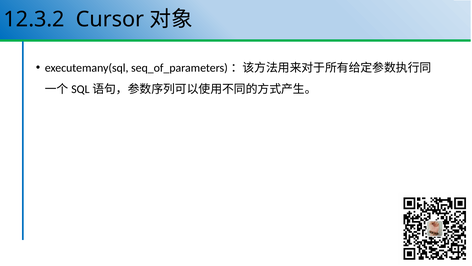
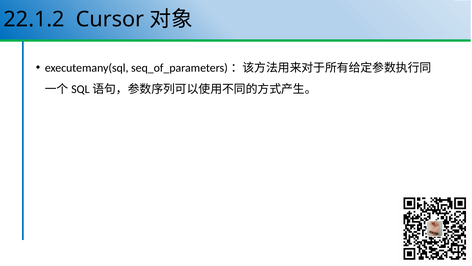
12.3.2: 12.3.2 -> 22.1.2
